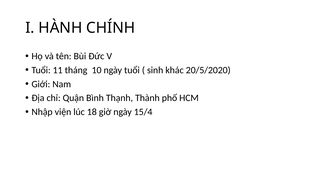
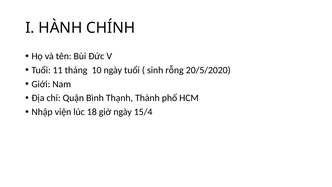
khác: khác -> rỗng
